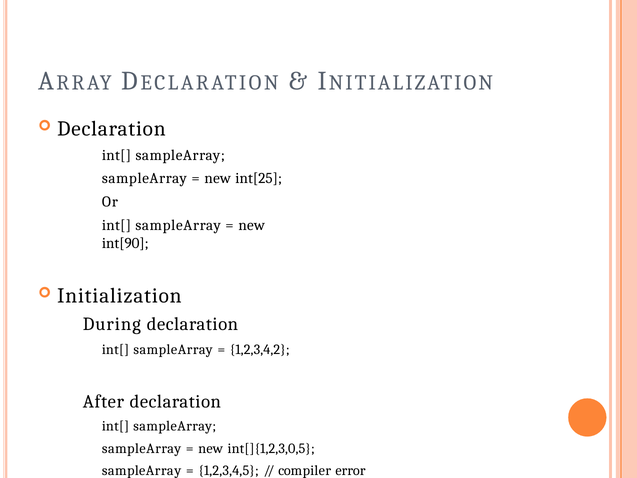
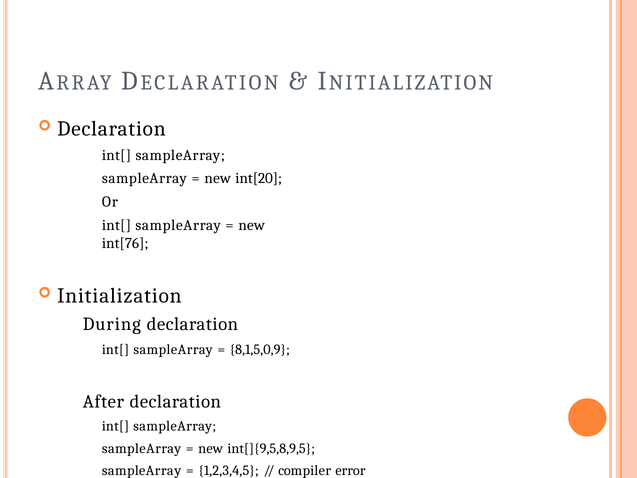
int[25: int[25 -> int[20
int[90: int[90 -> int[76
1,2,3,4,2: 1,2,3,4,2 -> 8,1,5,0,9
int[]{1,2,3,0,5: int[]{1,2,3,0,5 -> int[]{9,5,8,9,5
